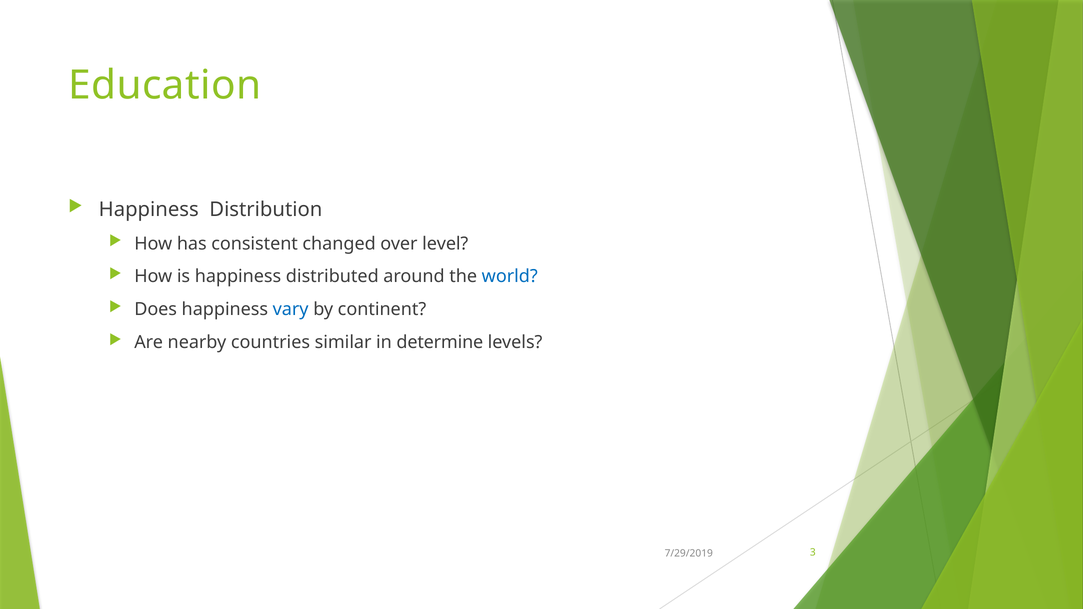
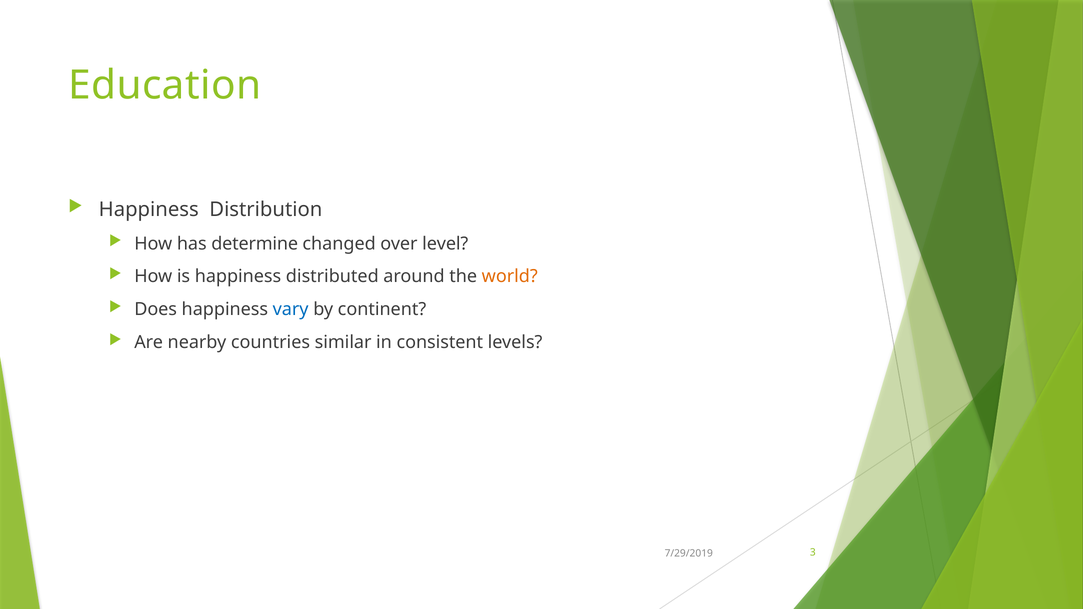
consistent: consistent -> determine
world colour: blue -> orange
determine: determine -> consistent
